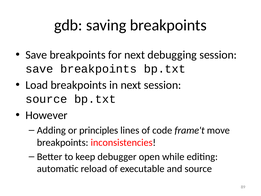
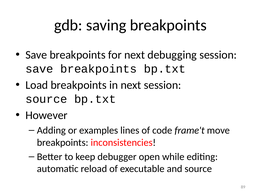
principles: principles -> examples
